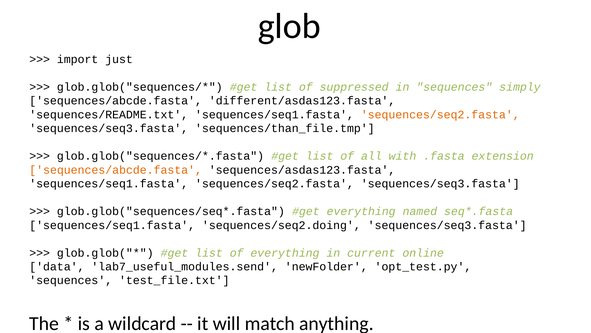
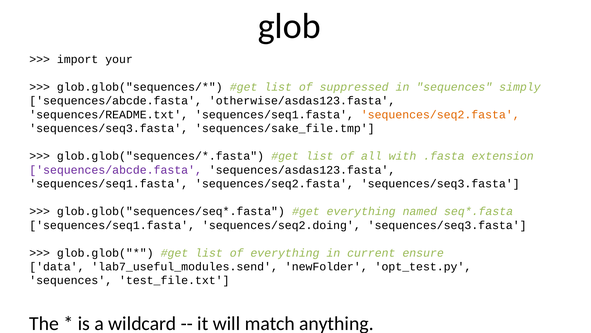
just: just -> your
different/asdas123.fasta: different/asdas123.fasta -> otherwise/asdas123.fasta
sequences/than_file.tmp: sequences/than_file.tmp -> sequences/sake_file.tmp
sequences/abcde.fasta at (116, 170) colour: orange -> purple
online: online -> ensure
